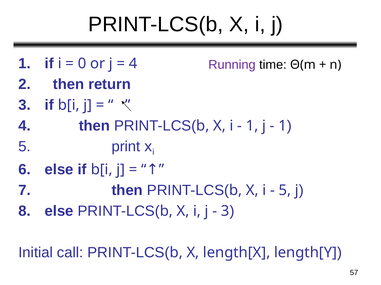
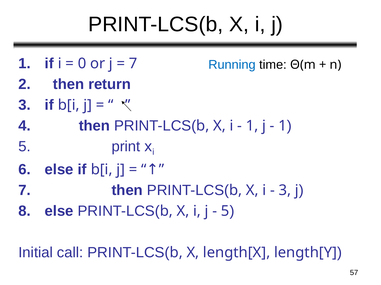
4 at (133, 64): 4 -> 7
Running colour: purple -> blue
5 at (285, 191): 5 -> 3
3 at (225, 212): 3 -> 5
